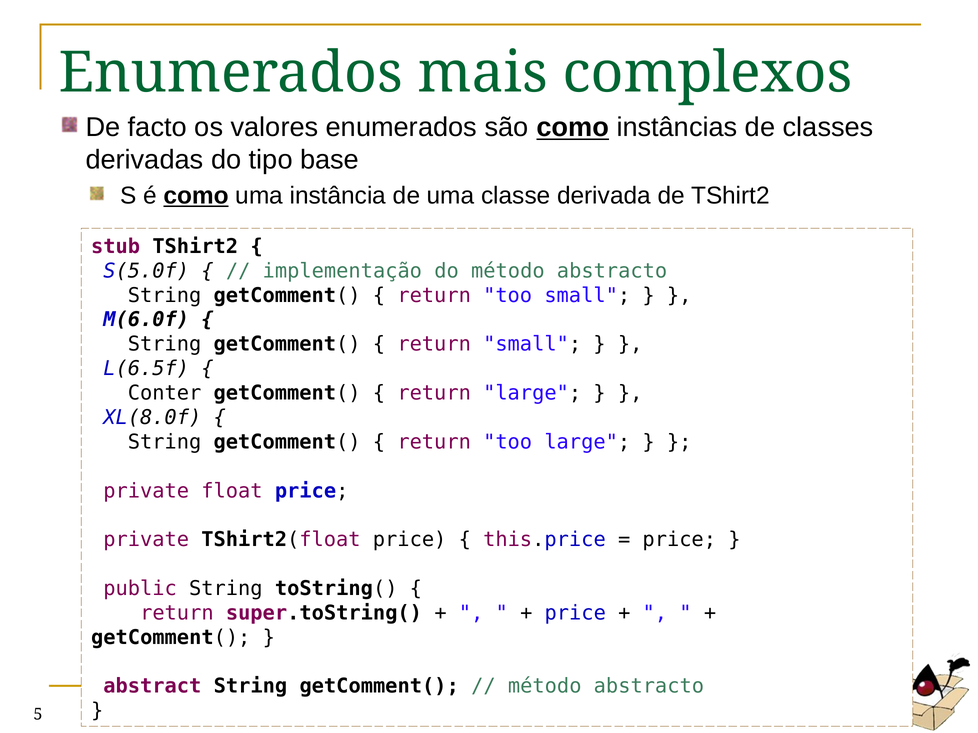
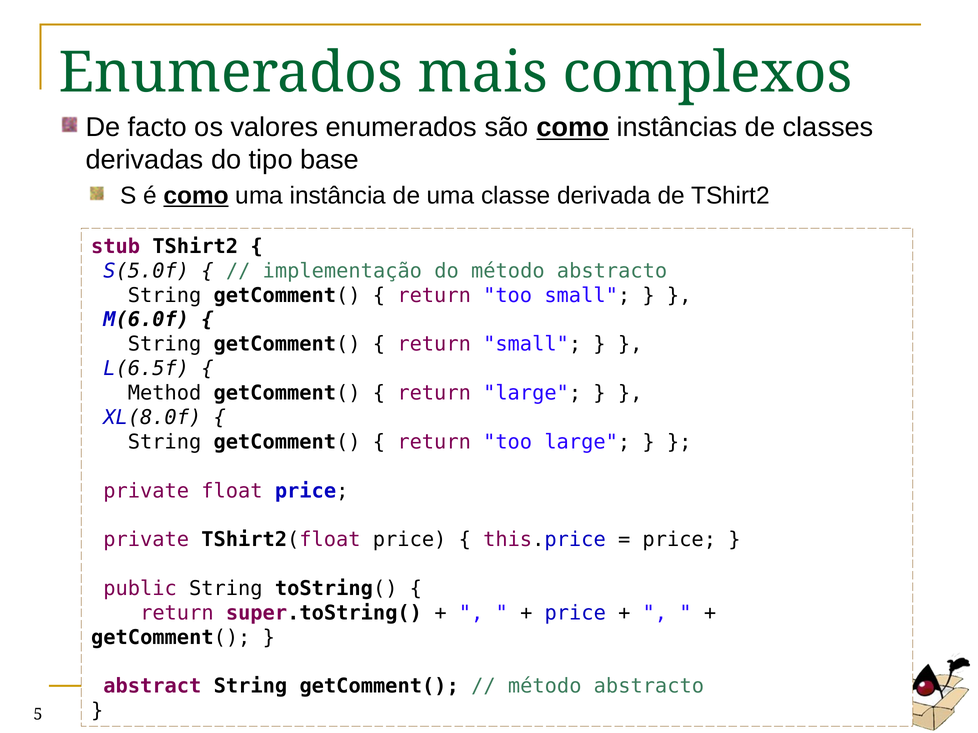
Conter: Conter -> Method
